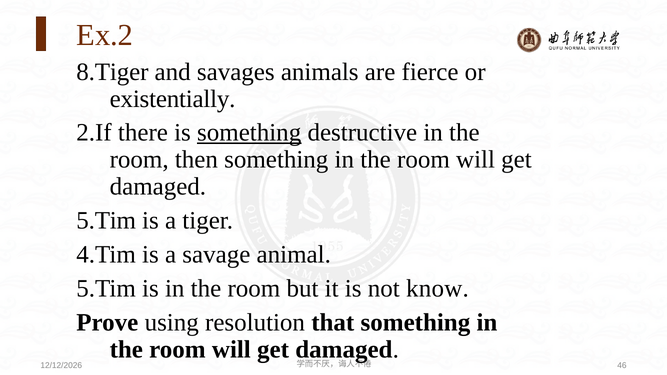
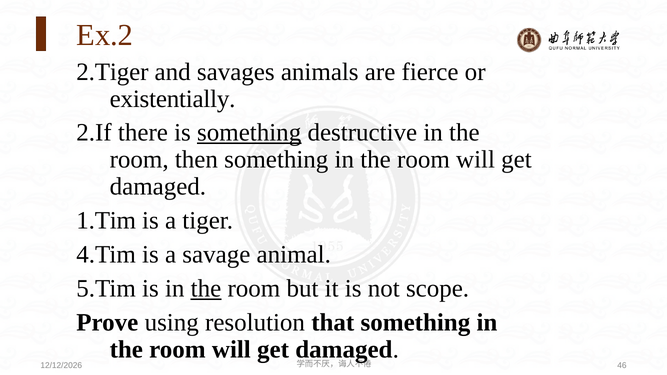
8.Tiger: 8.Tiger -> 2.Tiger
5.Tim at (106, 221): 5.Tim -> 1.Tim
the at (206, 289) underline: none -> present
know: know -> scope
